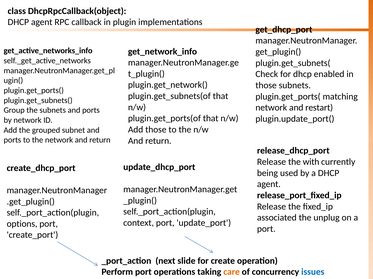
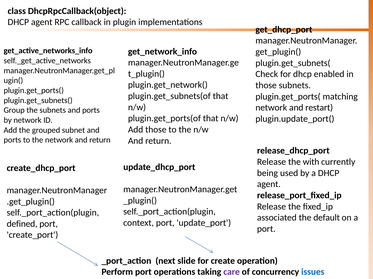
unplug: unplug -> default
options: options -> defined
care colour: orange -> purple
